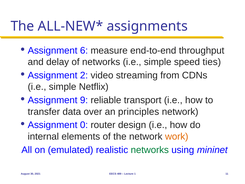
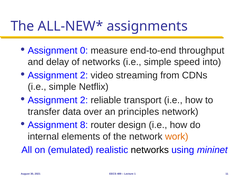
6: 6 -> 0
ties: ties -> into
9 at (84, 100): 9 -> 2
0: 0 -> 8
networks at (150, 150) colour: green -> black
